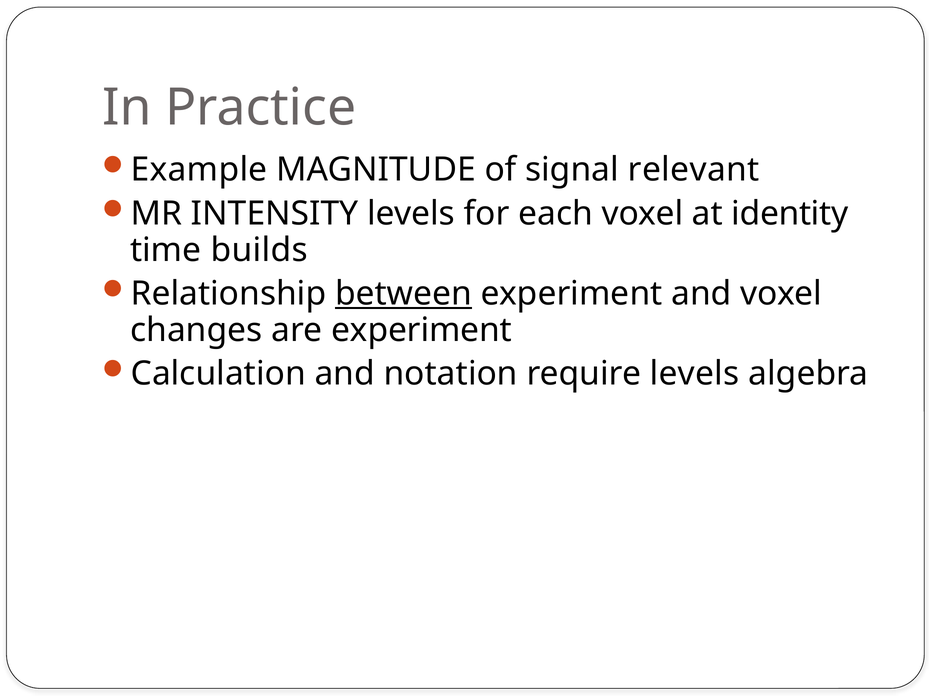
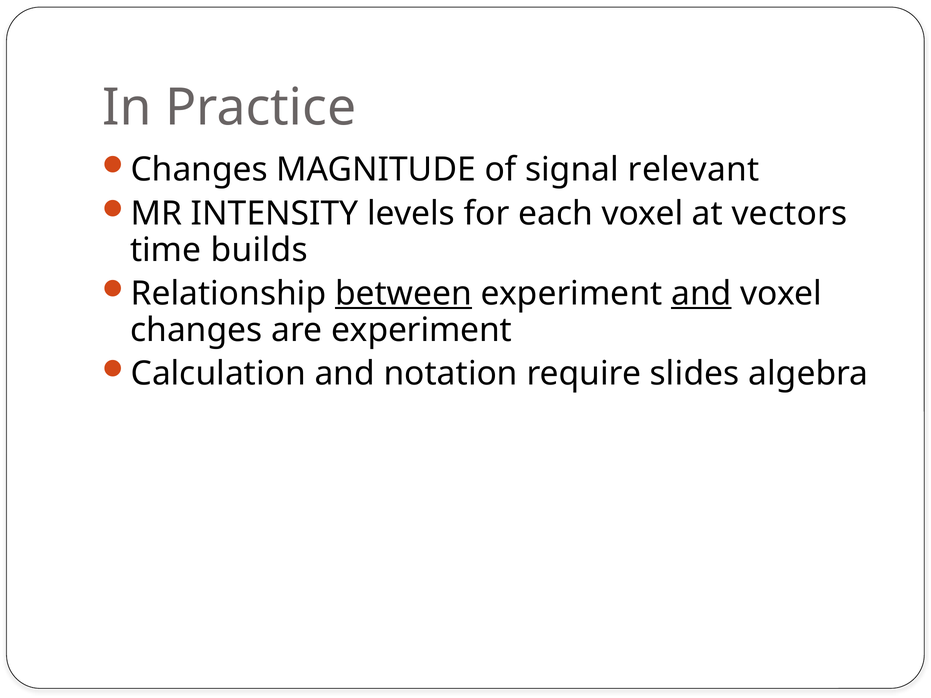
Example at (199, 170): Example -> Changes
identity: identity -> vectors
and at (701, 294) underline: none -> present
require levels: levels -> slides
